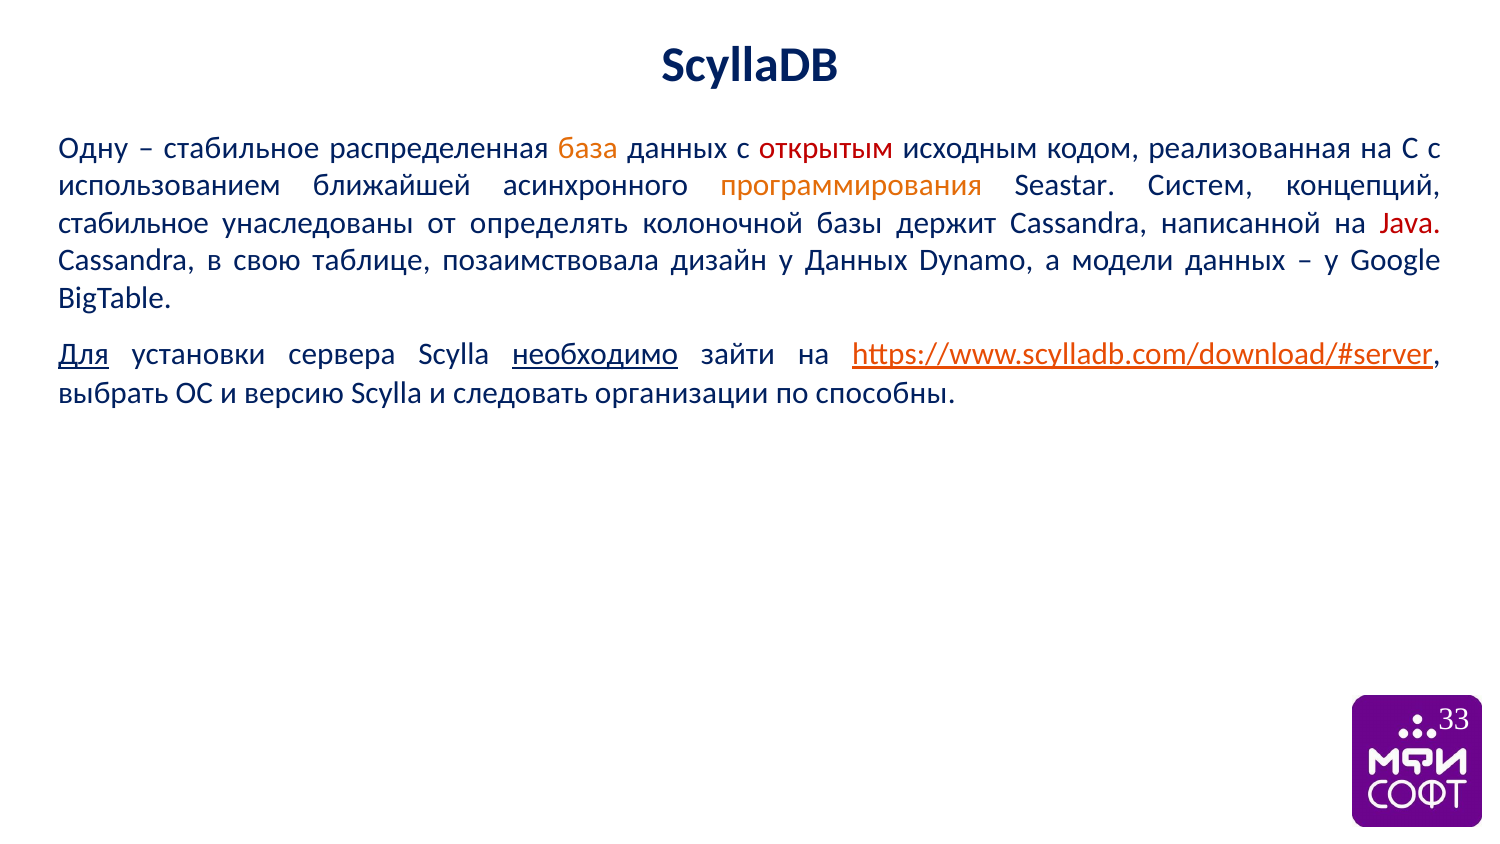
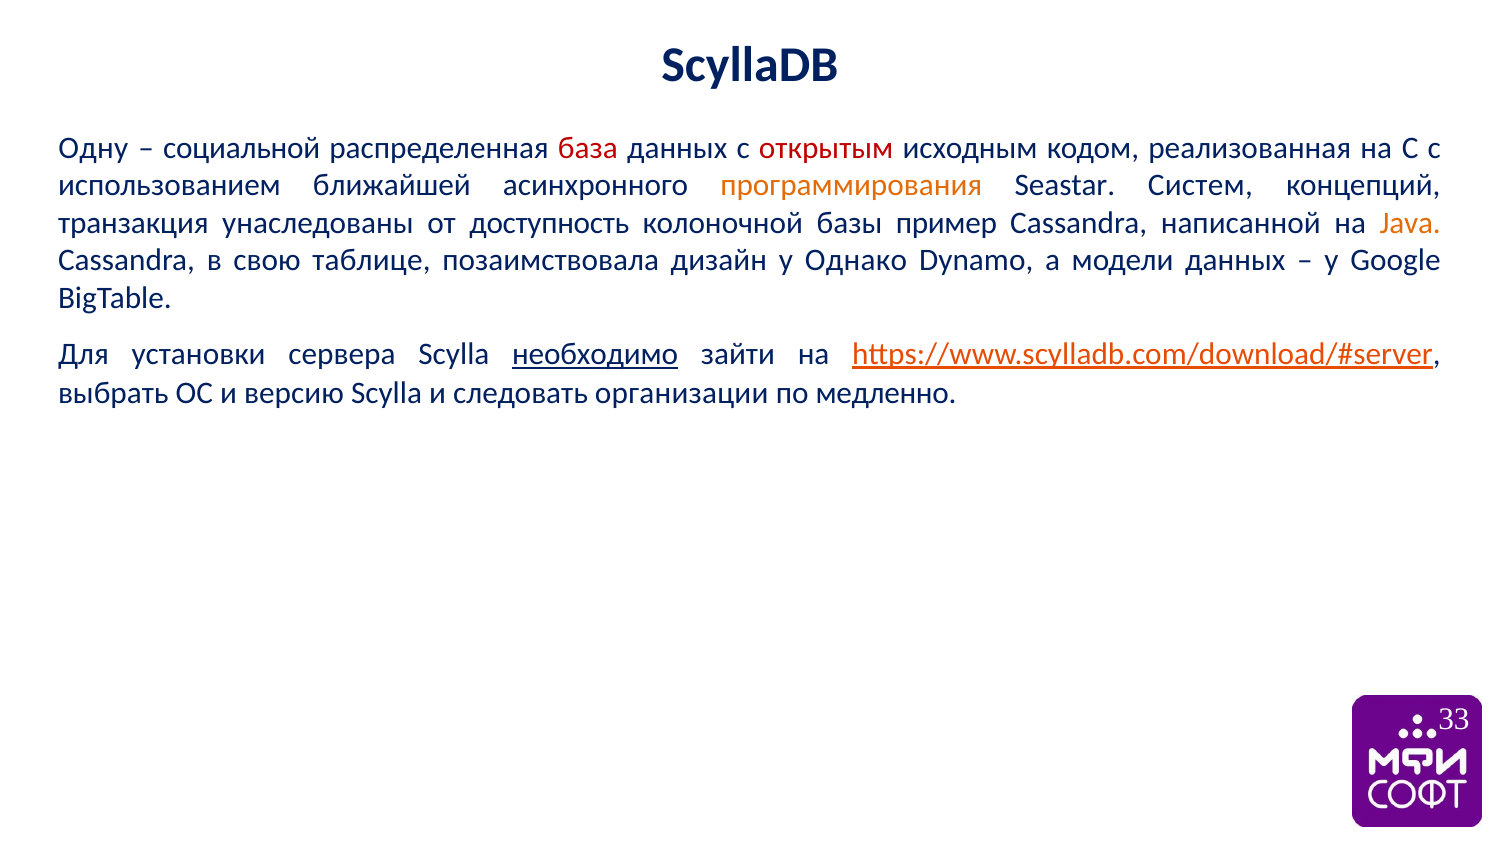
стабильное at (241, 148): стабильное -> социальной
база colour: orange -> red
стабильное at (133, 223): стабильное -> транзакция
определять: определять -> доступность
держит: держит -> пример
Java colour: red -> orange
у Данных: Данных -> Однако
Для underline: present -> none
способны: способны -> медленно
